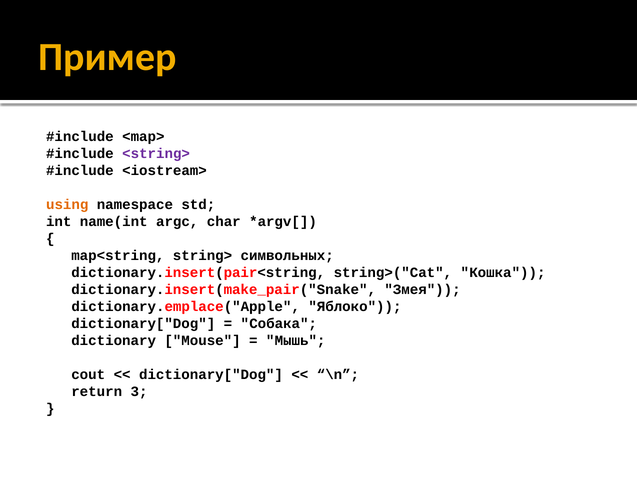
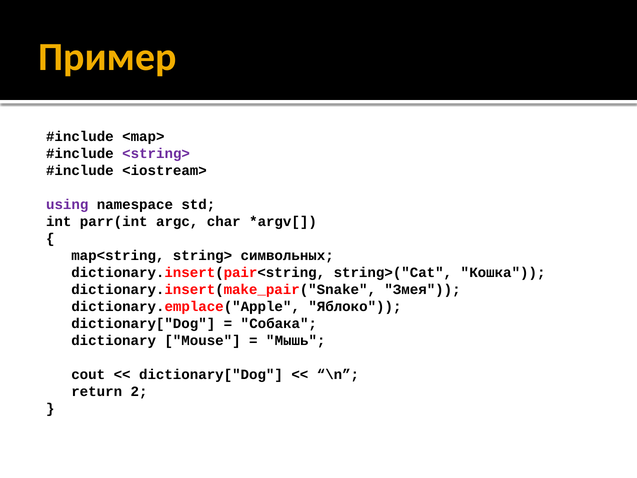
using colour: orange -> purple
name(int: name(int -> parr(int
3: 3 -> 2
